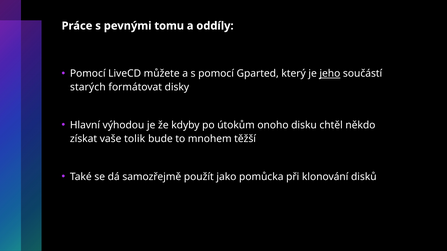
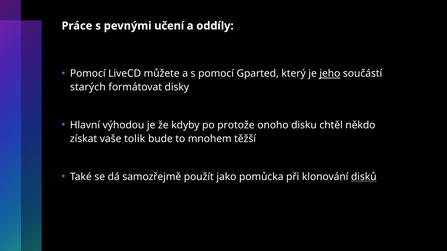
tomu: tomu -> učení
útokům: útokům -> protože
disků underline: none -> present
